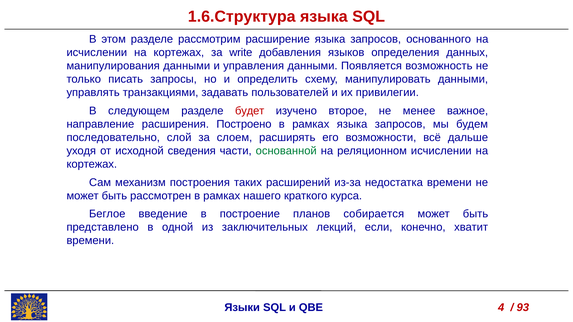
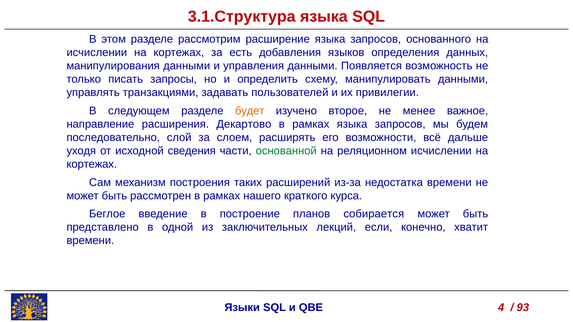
1.6.Структура: 1.6.Структура -> 3.1.Структура
write: write -> есть
будет colour: red -> orange
Построено: Построено -> Декартово
